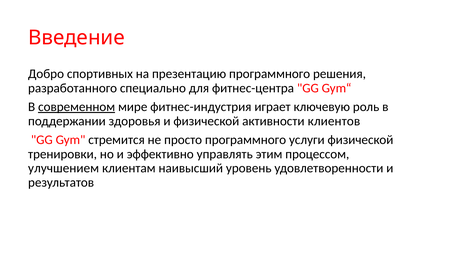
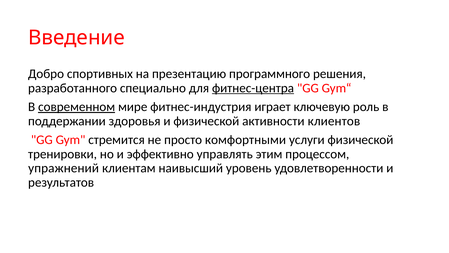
фитнес-центра underline: none -> present
просто программного: программного -> комфортными
улучшением: улучшением -> упражнений
